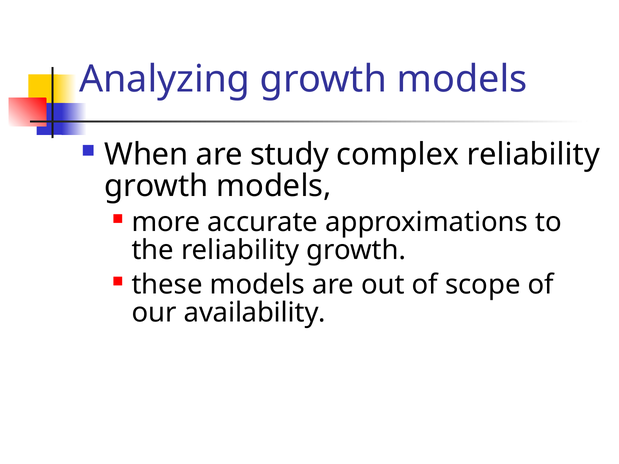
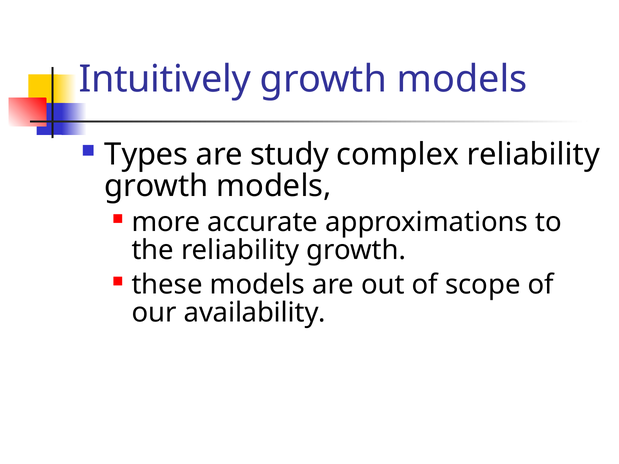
Analyzing: Analyzing -> Intuitively
When: When -> Types
